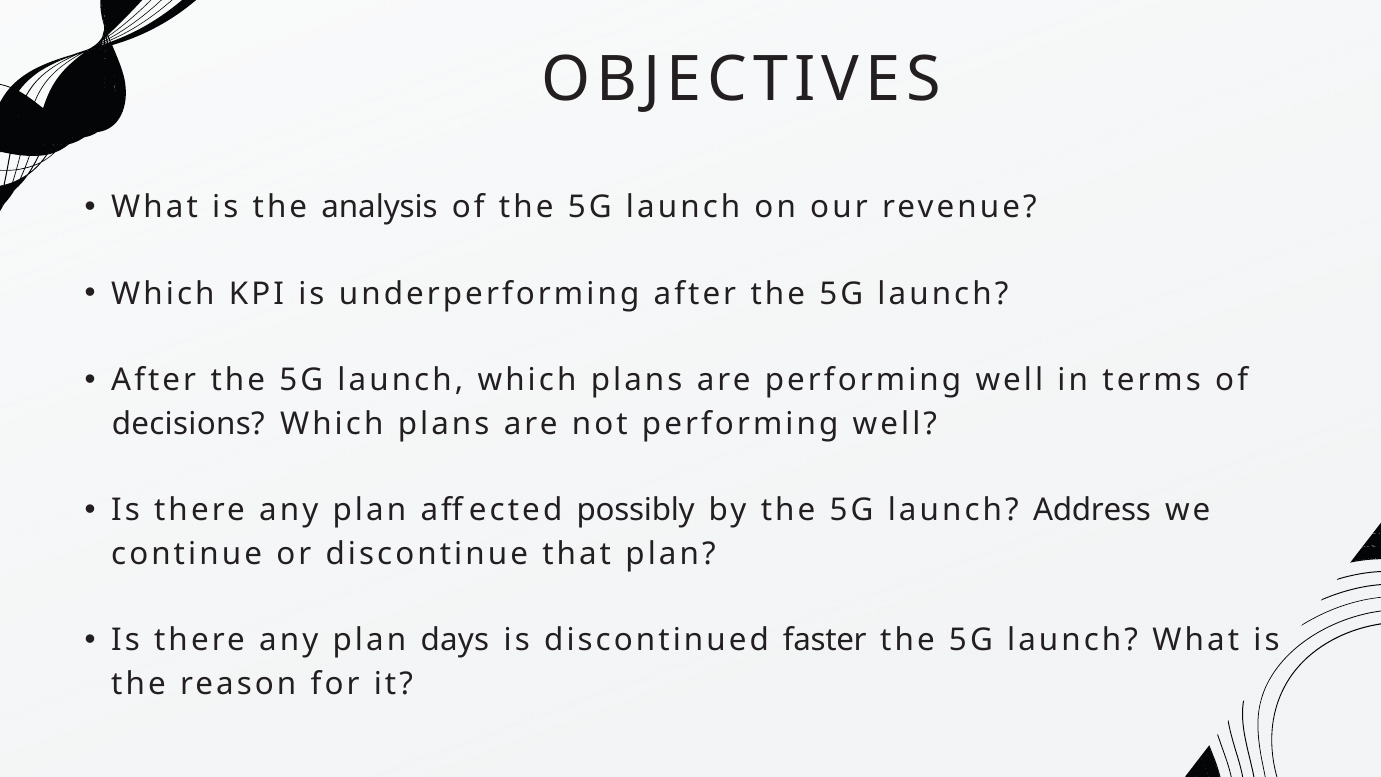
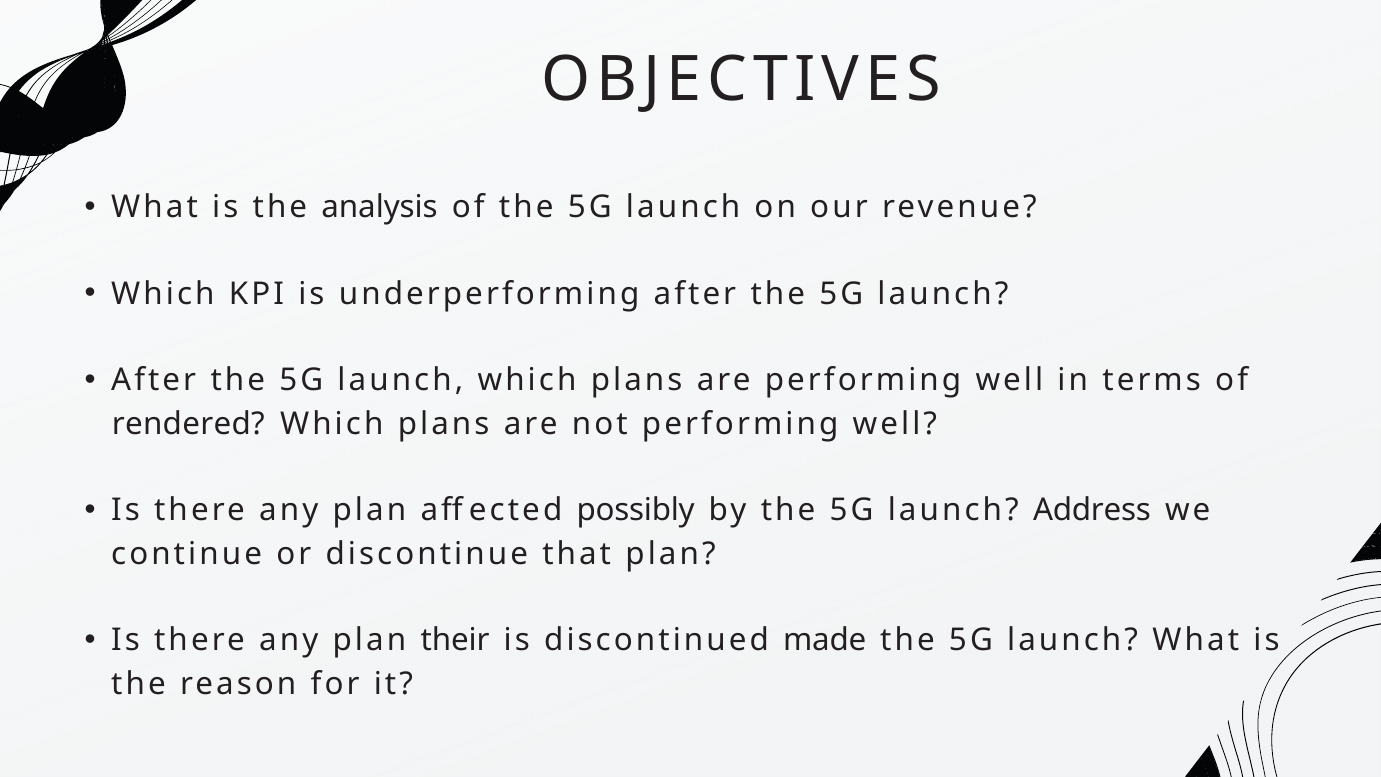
decisions: decisions -> rendered
days: days -> their
faster: faster -> made
